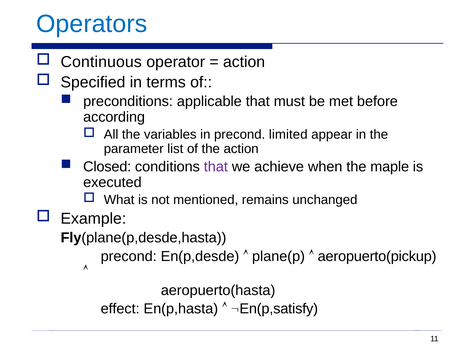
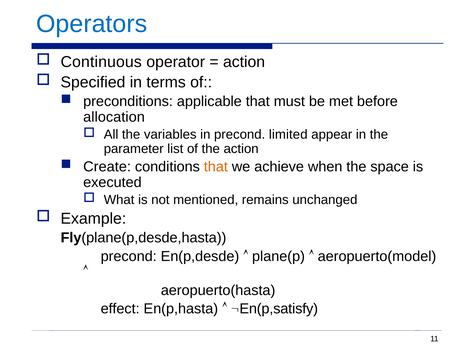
according: according -> allocation
Closed: Closed -> Create
that at (216, 166) colour: purple -> orange
maple: maple -> space
aeropuerto(pickup: aeropuerto(pickup -> aeropuerto(model
